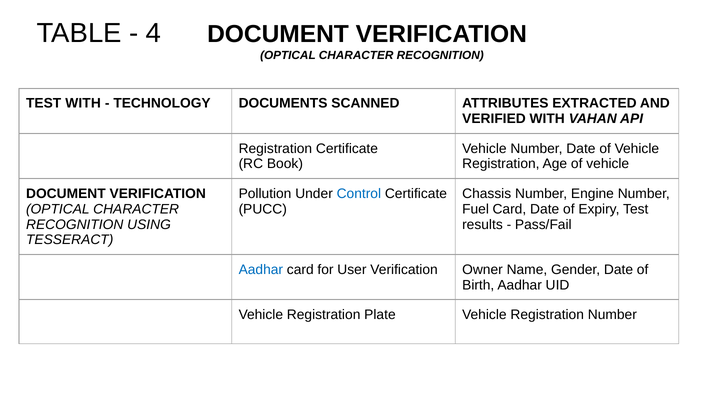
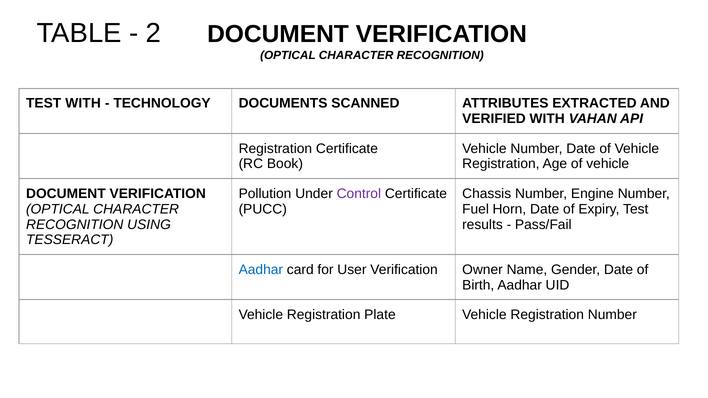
4: 4 -> 2
Control colour: blue -> purple
Fuel Card: Card -> Horn
